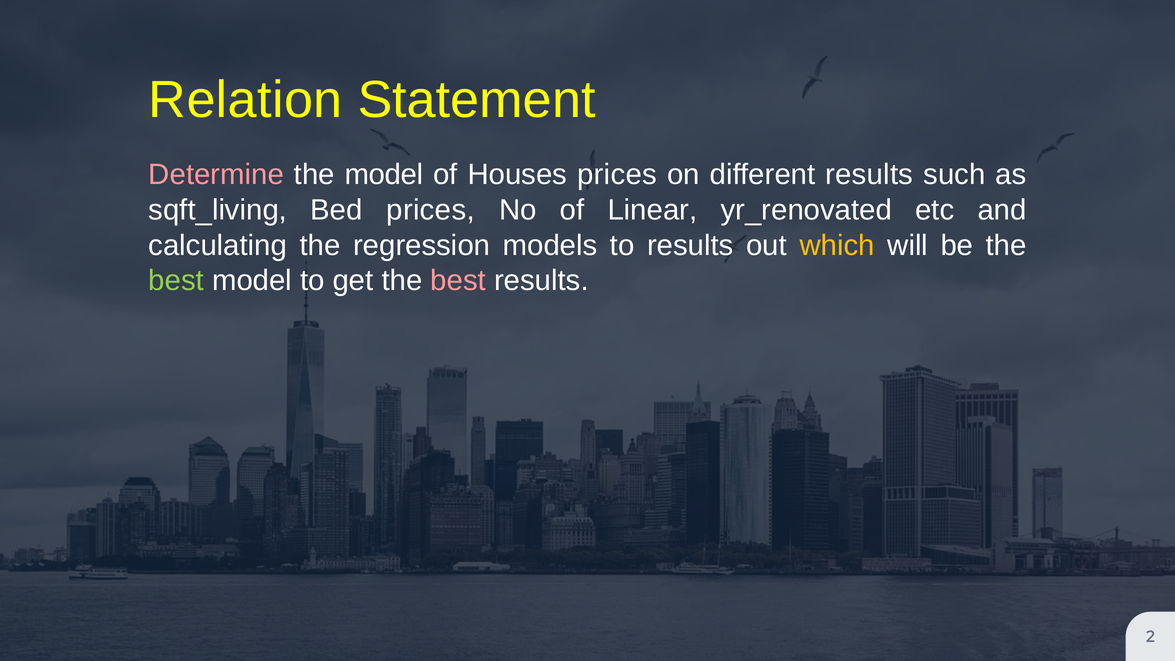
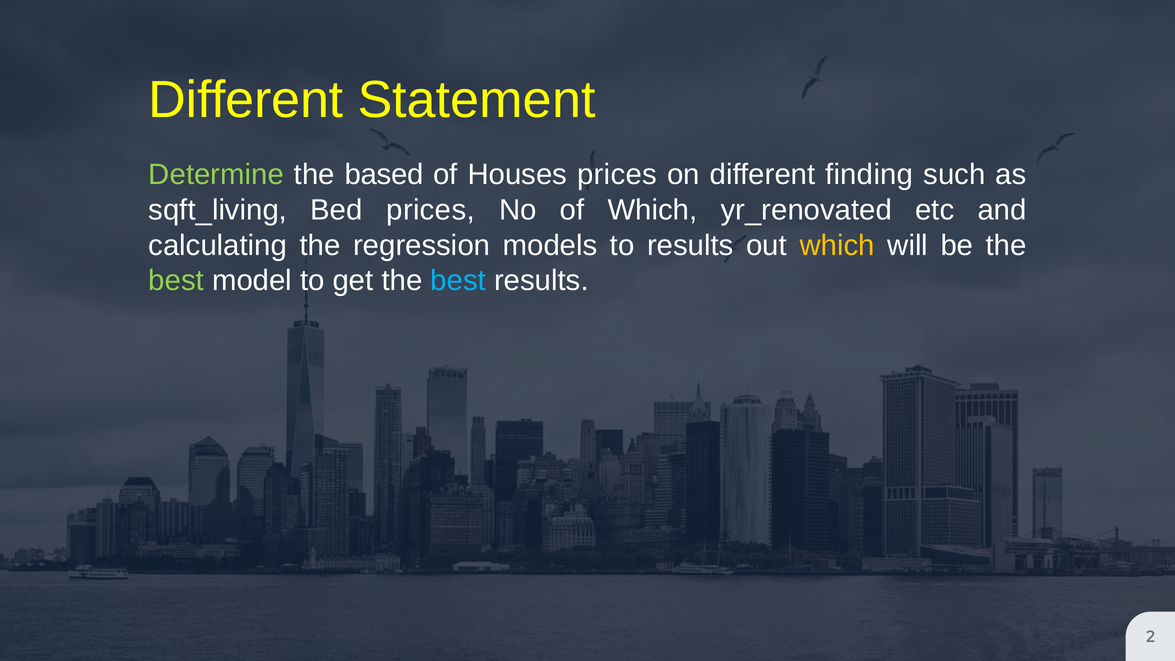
Relation at (246, 100): Relation -> Different
Determine colour: pink -> light green
the model: model -> based
different results: results -> finding
of Linear: Linear -> Which
best at (458, 281) colour: pink -> light blue
